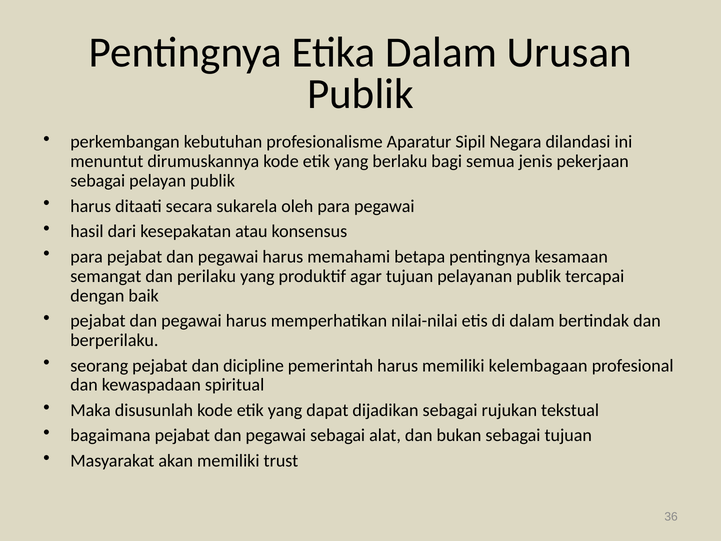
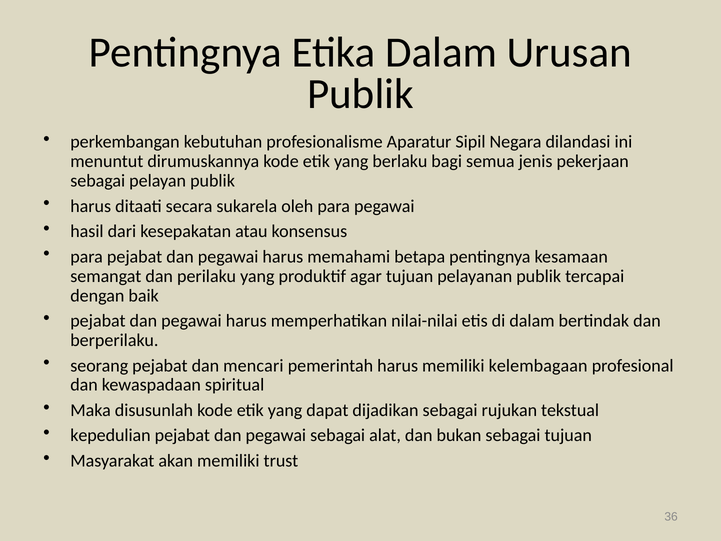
dicipline: dicipline -> mencari
bagaimana: bagaimana -> kepedulian
